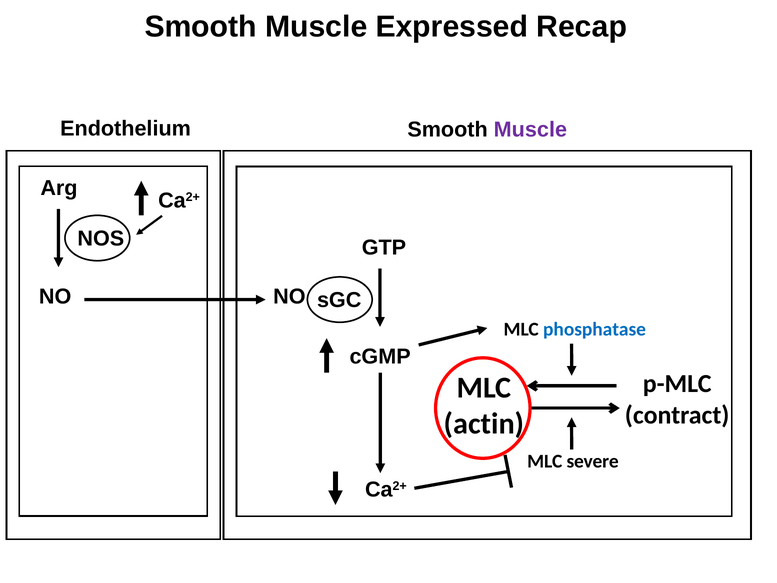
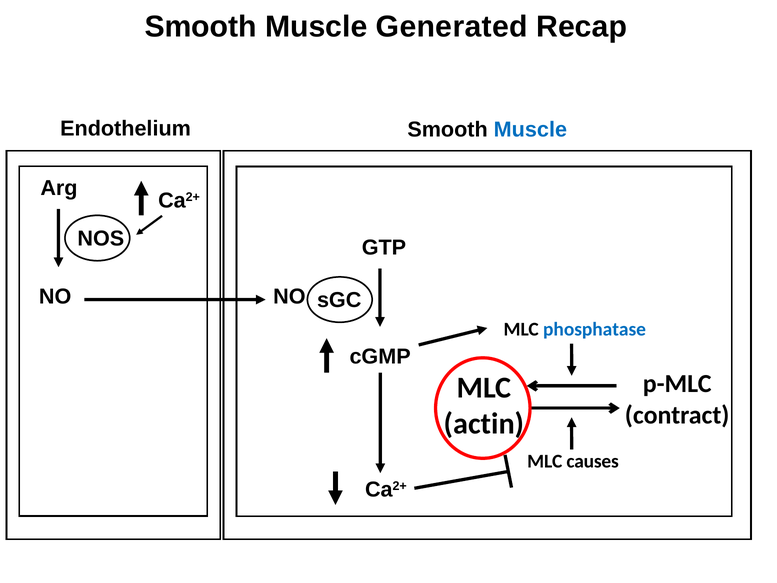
Expressed: Expressed -> Generated
Muscle at (530, 129) colour: purple -> blue
severe: severe -> causes
